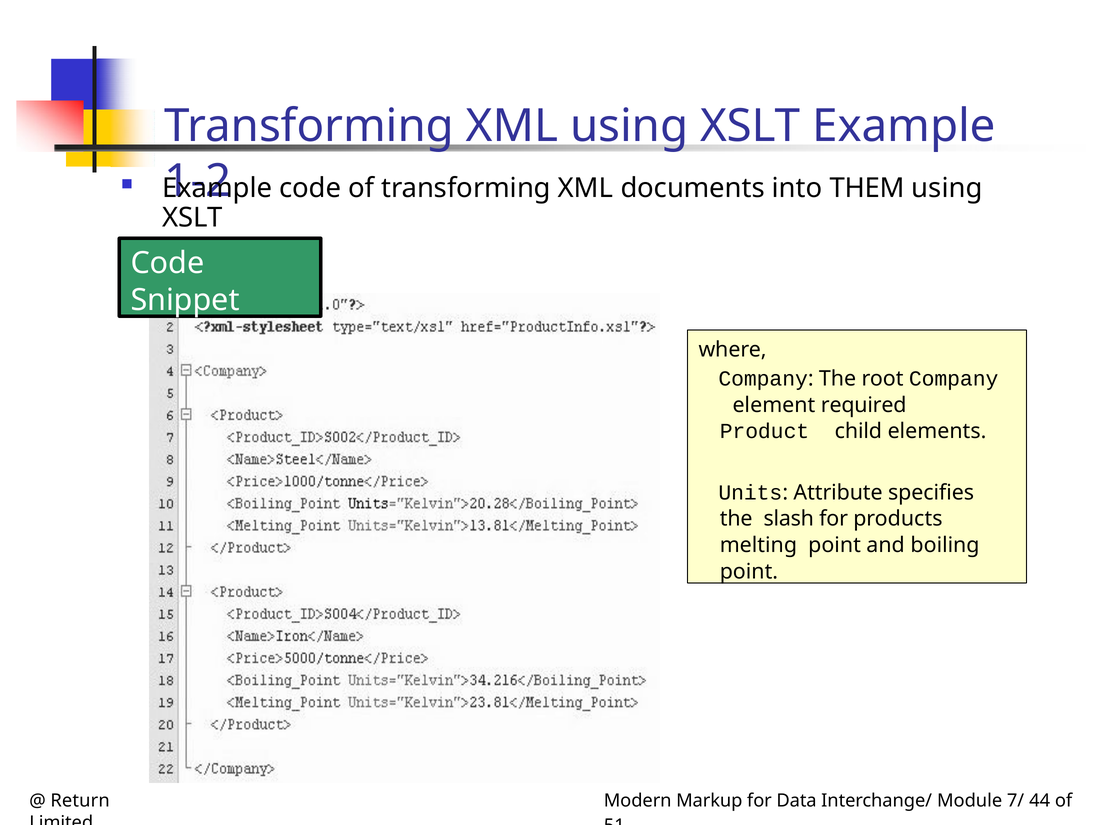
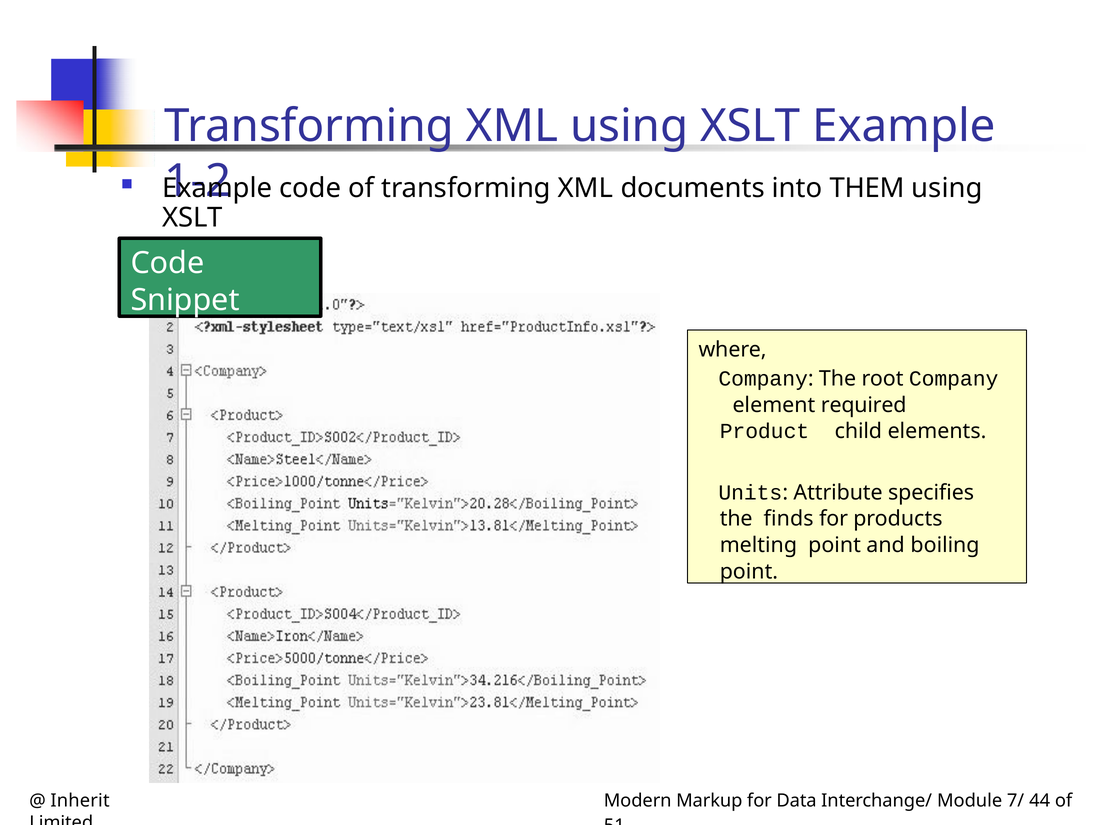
slash: slash -> finds
Return: Return -> Inherit
